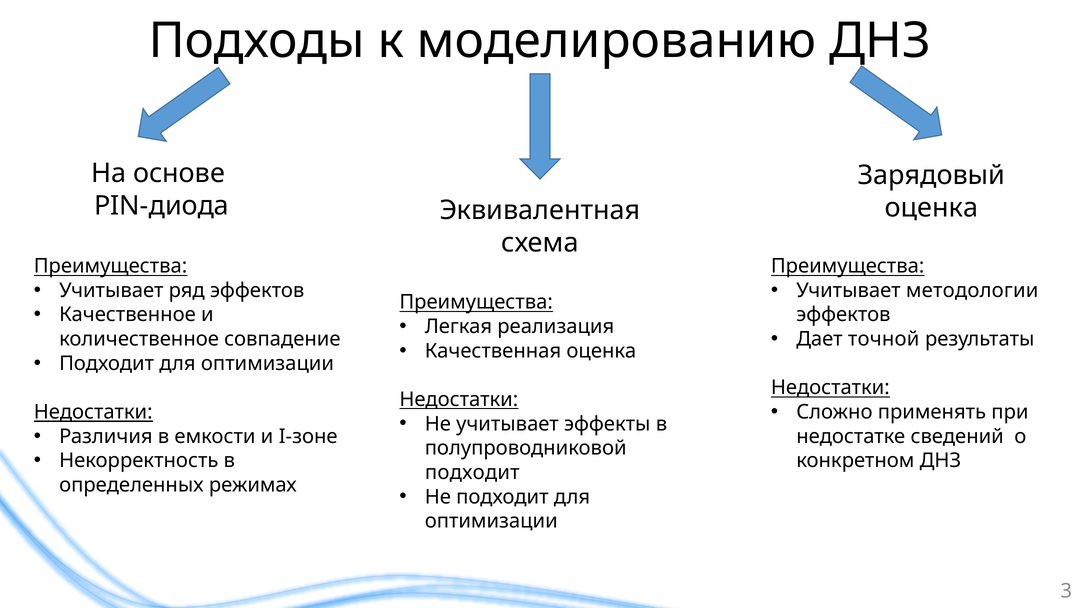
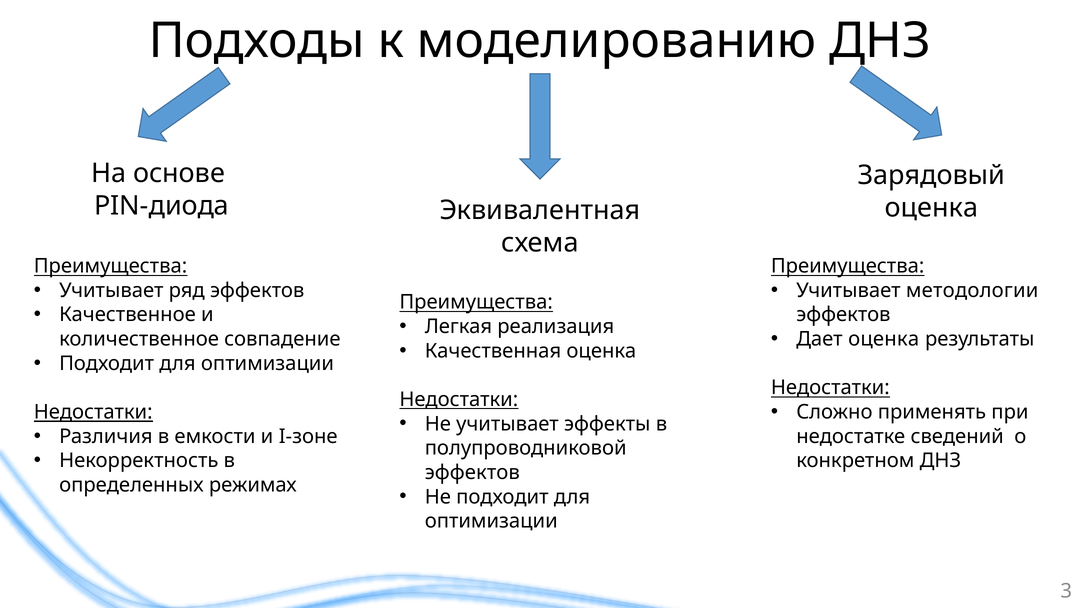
Дает точной: точной -> оценка
подходит at (472, 472): подходит -> эффектов
